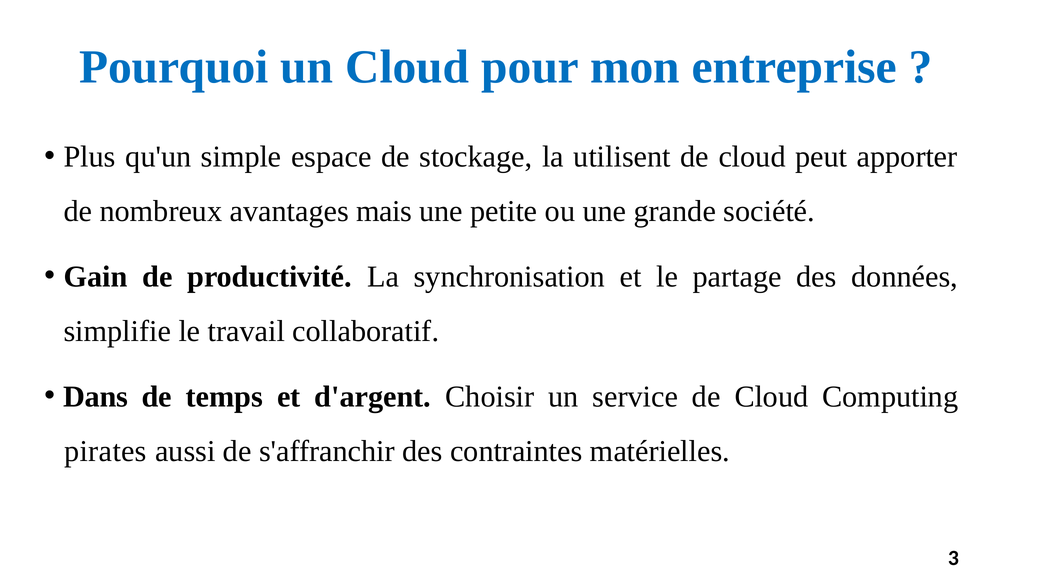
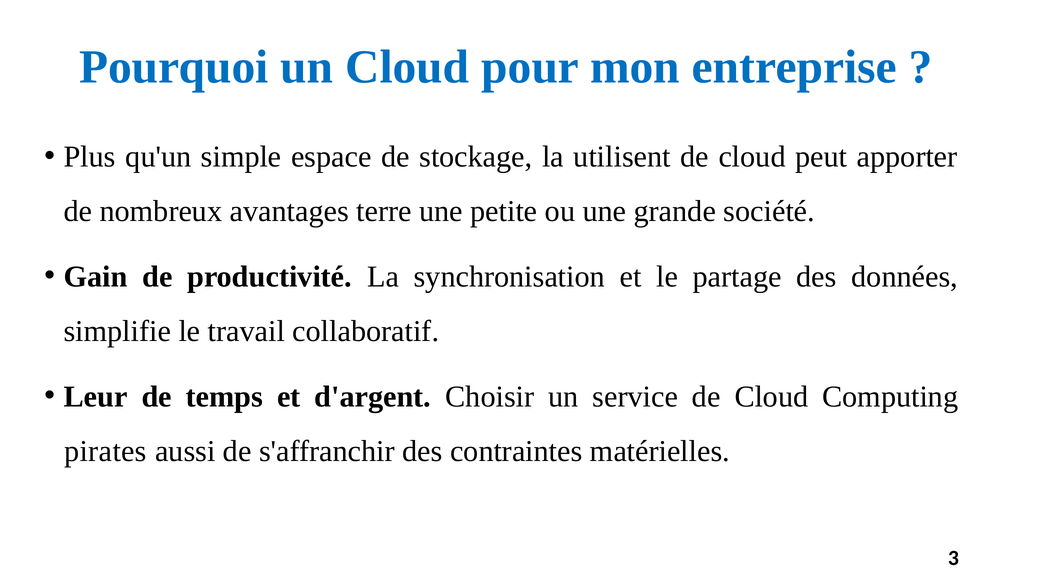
mais: mais -> terre
Dans: Dans -> Leur
